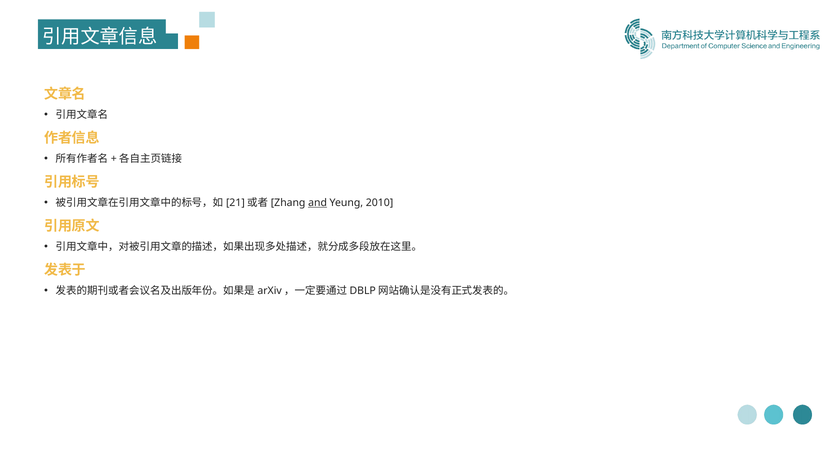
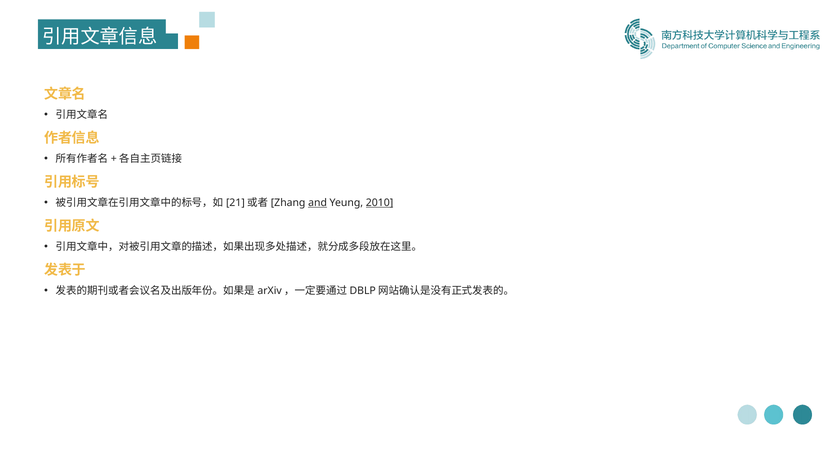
2010 underline: none -> present
